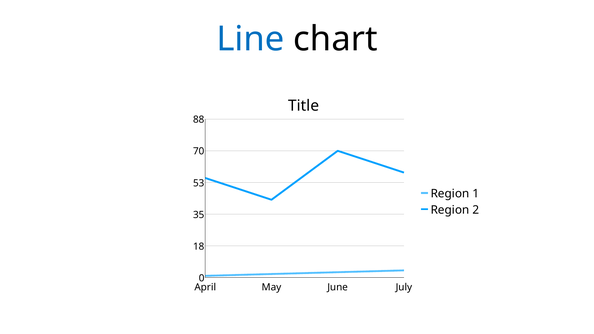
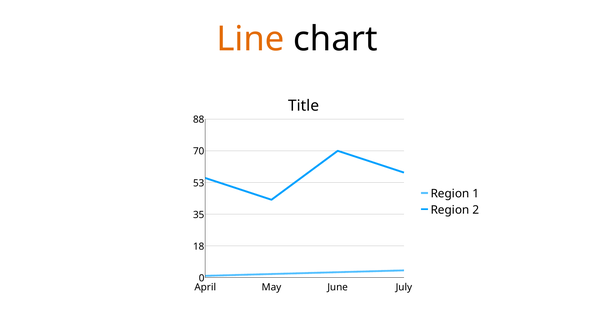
Line colour: blue -> orange
